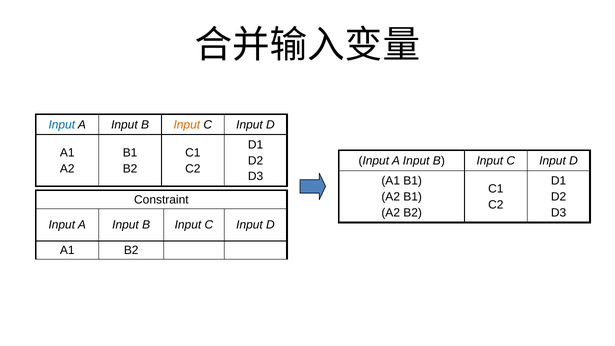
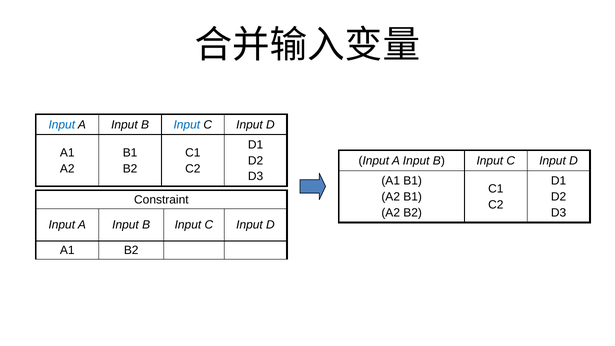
Input at (187, 125) colour: orange -> blue
